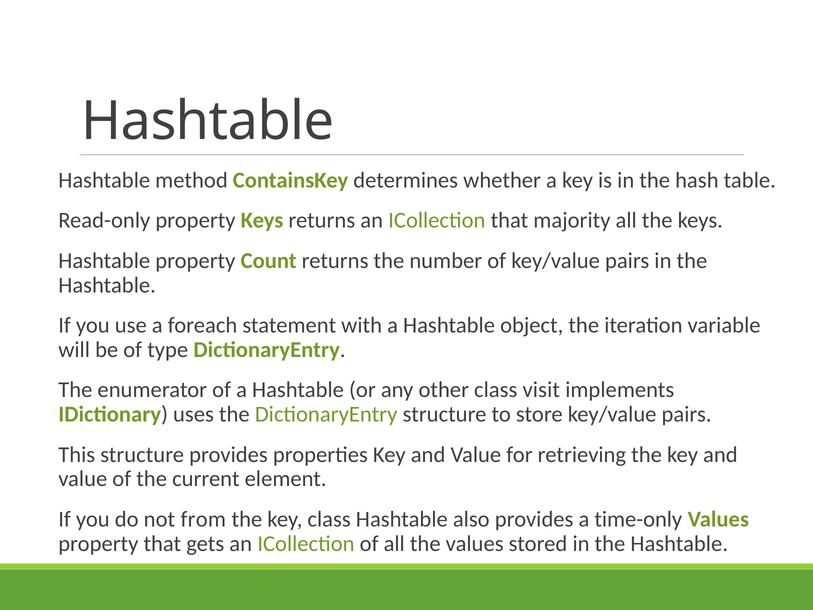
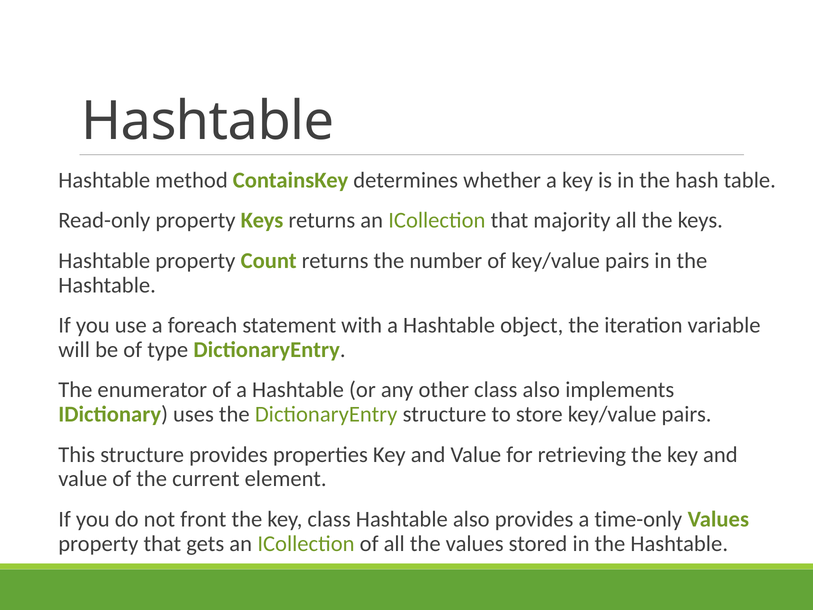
class visit: visit -> also
from: from -> front
